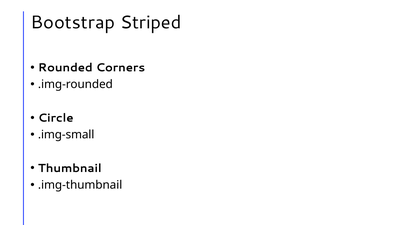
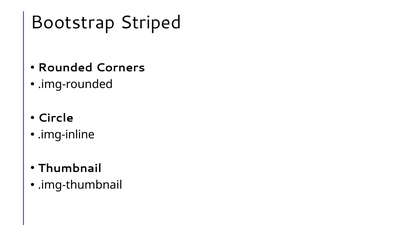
.img-small: .img-small -> .img-inline
